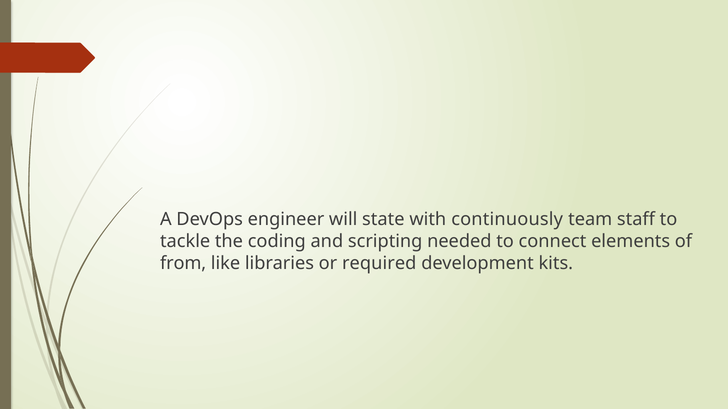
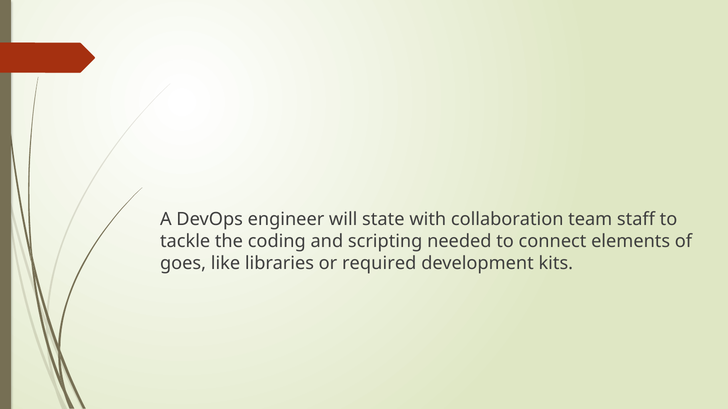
continuously: continuously -> collaboration
from: from -> goes
